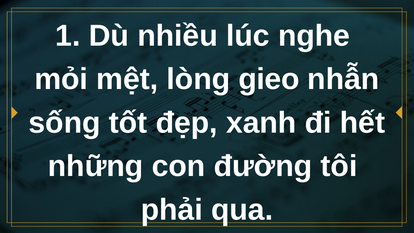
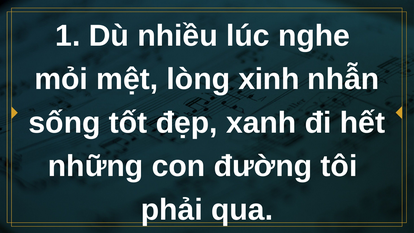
gieo: gieo -> xinh
